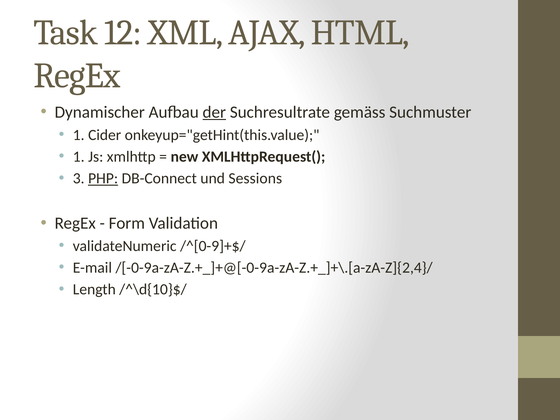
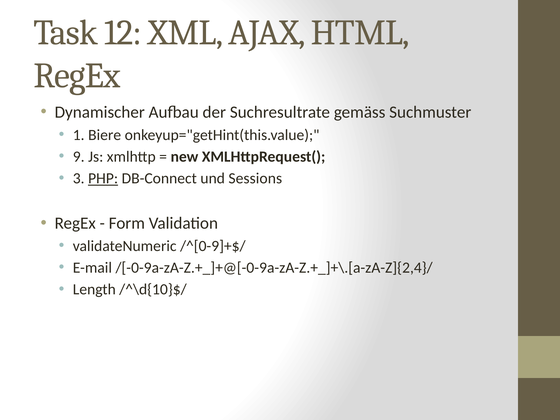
der underline: present -> none
Cider: Cider -> Biere
1 at (79, 157): 1 -> 9
